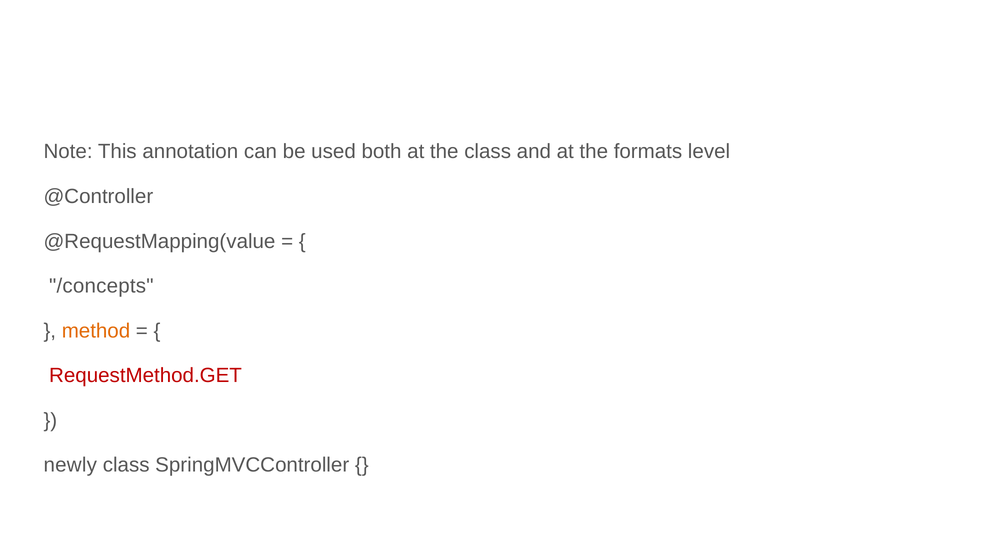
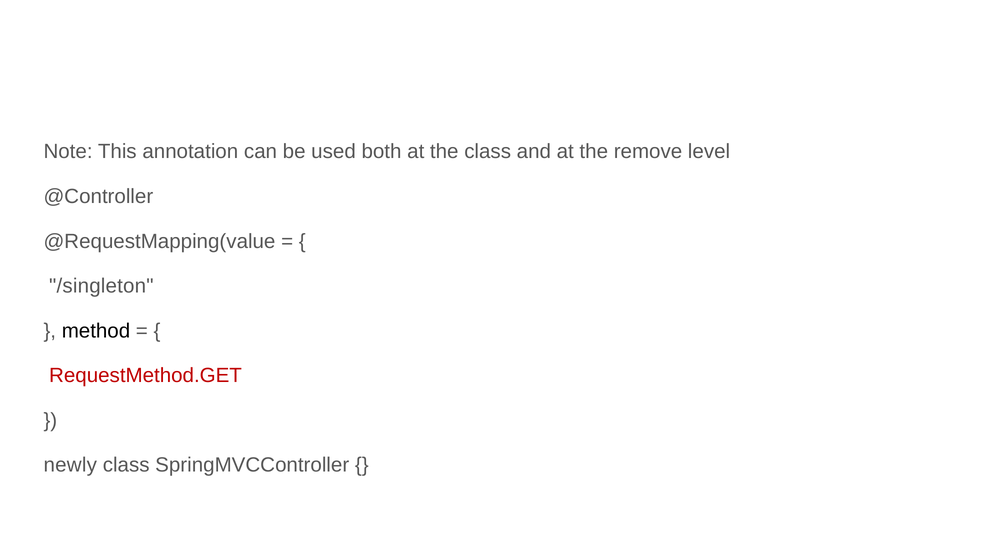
formats: formats -> remove
/concepts: /concepts -> /singleton
method colour: orange -> black
